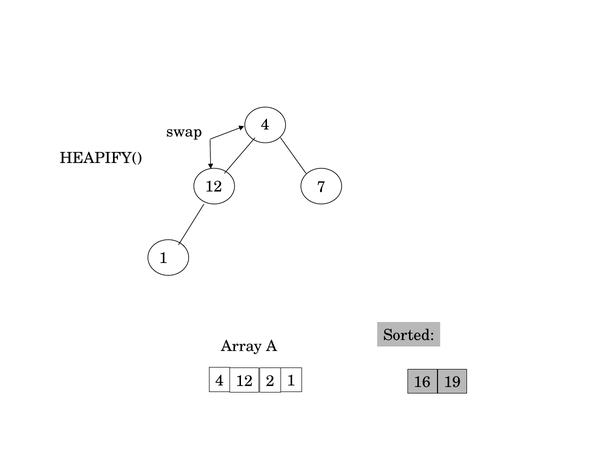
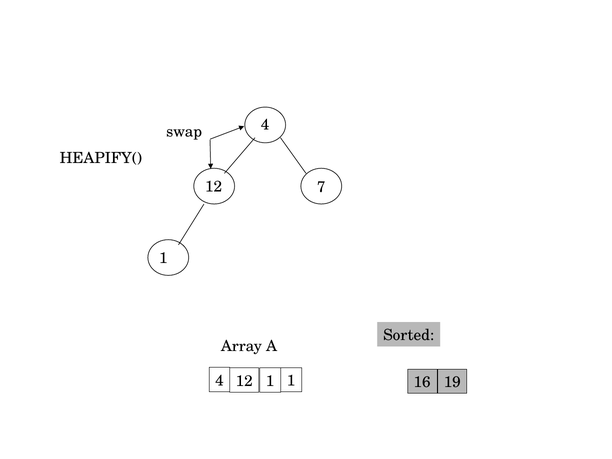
2 at (270, 381): 2 -> 1
